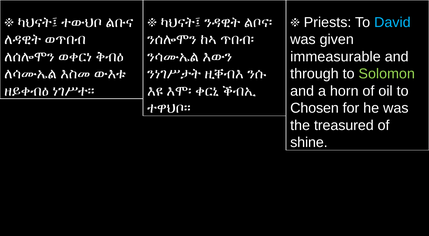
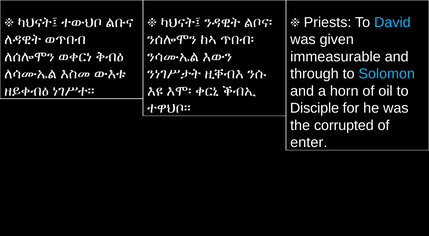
Solomon colour: light green -> light blue
Chosen: Chosen -> Disciple
treasured: treasured -> corrupted
shine: shine -> enter
